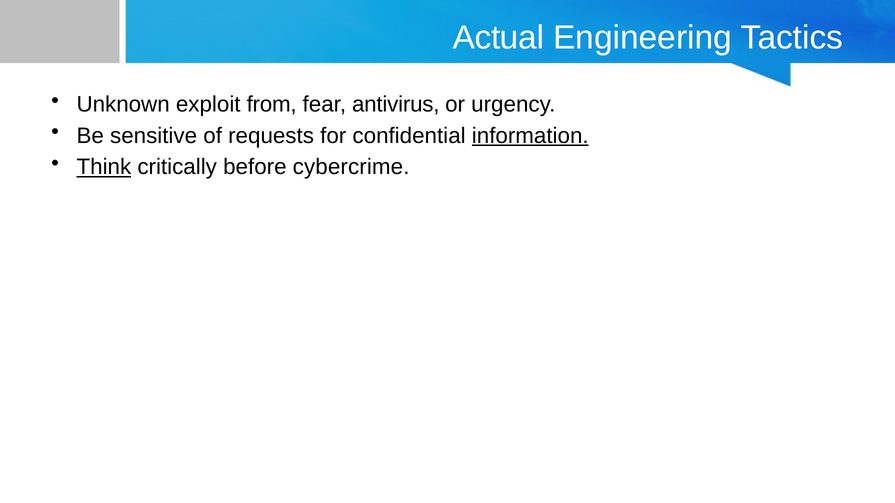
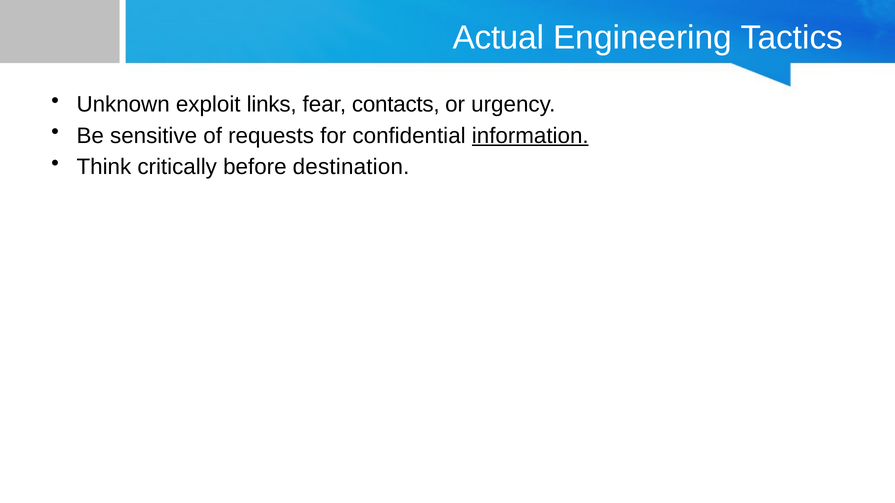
from: from -> links
antivirus: antivirus -> contacts
Think underline: present -> none
cybercrime: cybercrime -> destination
